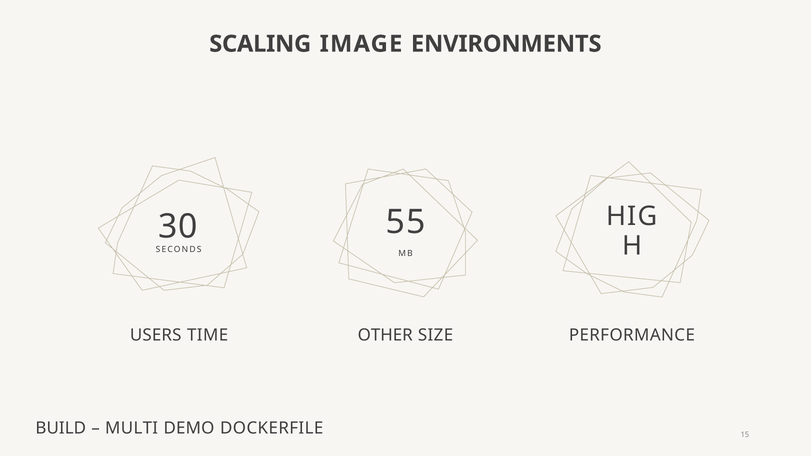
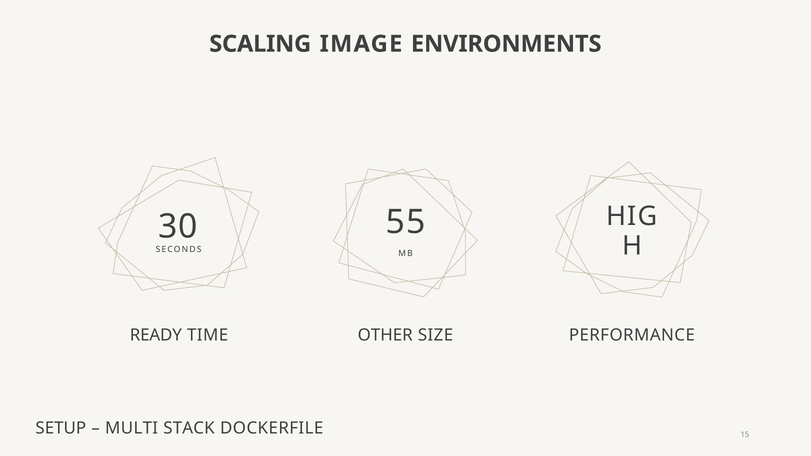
USERS: USERS -> READY
BUILD: BUILD -> SETUP
DEMO: DEMO -> STACK
